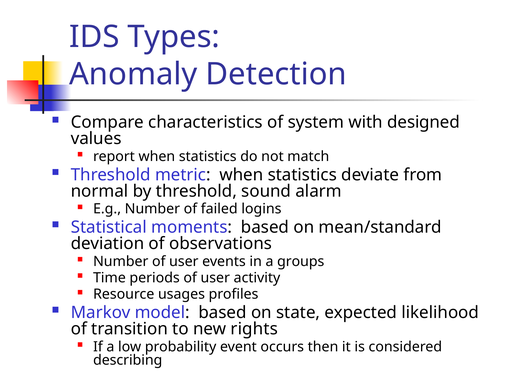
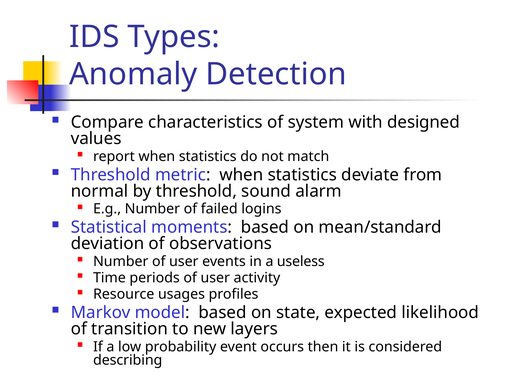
groups: groups -> useless
rights: rights -> layers
